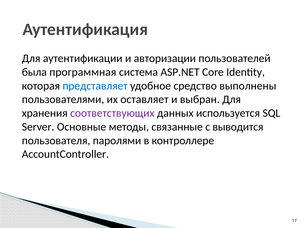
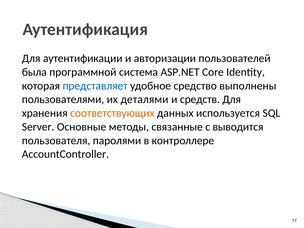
программная: программная -> программной
оставляет: оставляет -> деталями
выбран: выбран -> средств
соответствующих colour: purple -> orange
